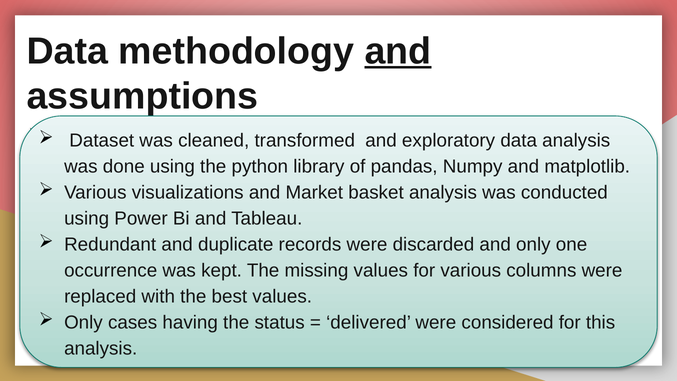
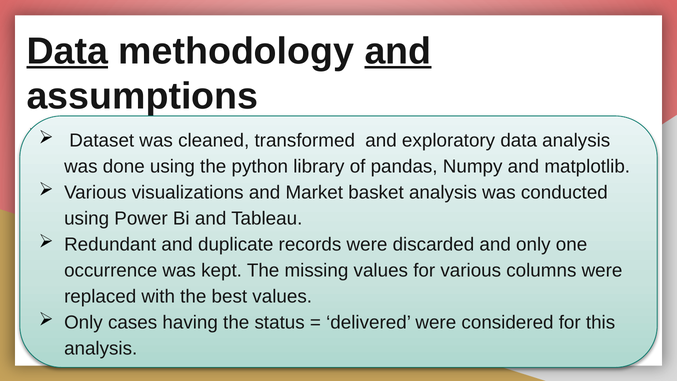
Data at (67, 51) underline: none -> present
